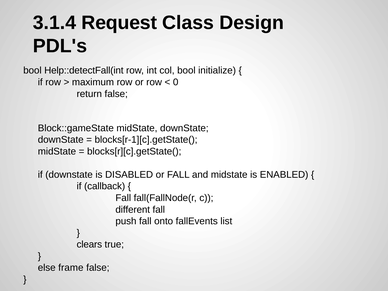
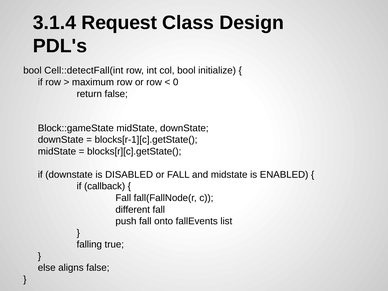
Help::detectFall(int: Help::detectFall(int -> Cell::detectFall(int
clears: clears -> falling
frame: frame -> aligns
